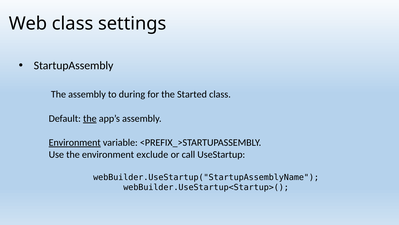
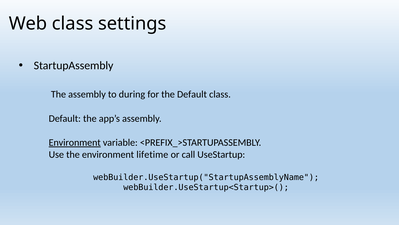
the Started: Started -> Default
the at (90, 118) underline: present -> none
exclude: exclude -> lifetime
